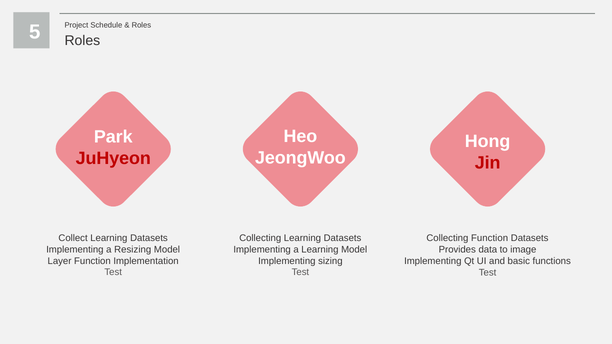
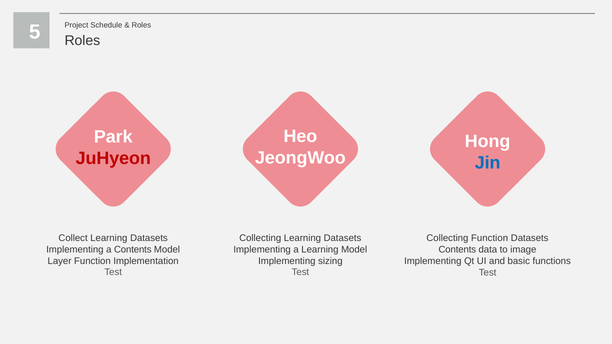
Jin colour: red -> blue
a Resizing: Resizing -> Contents
Provides at (457, 250): Provides -> Contents
